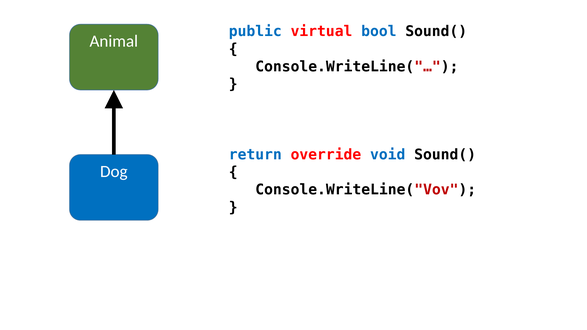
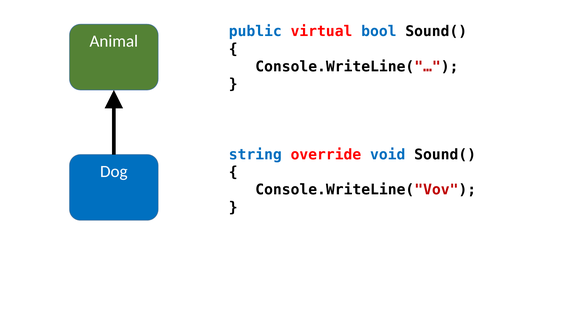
return: return -> string
